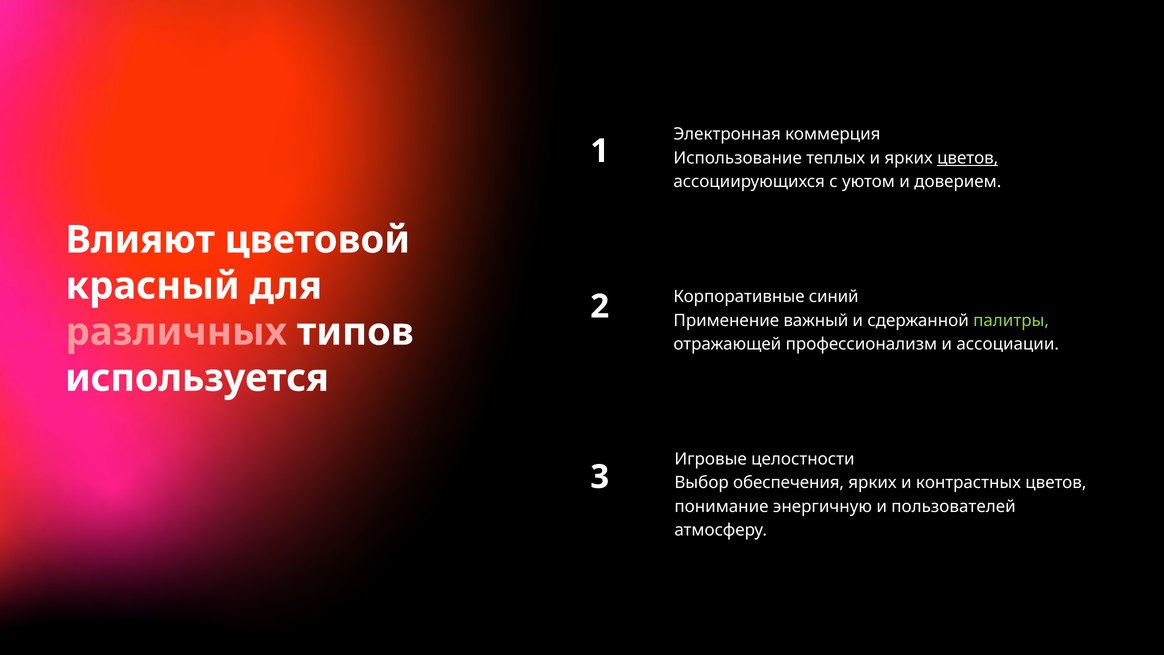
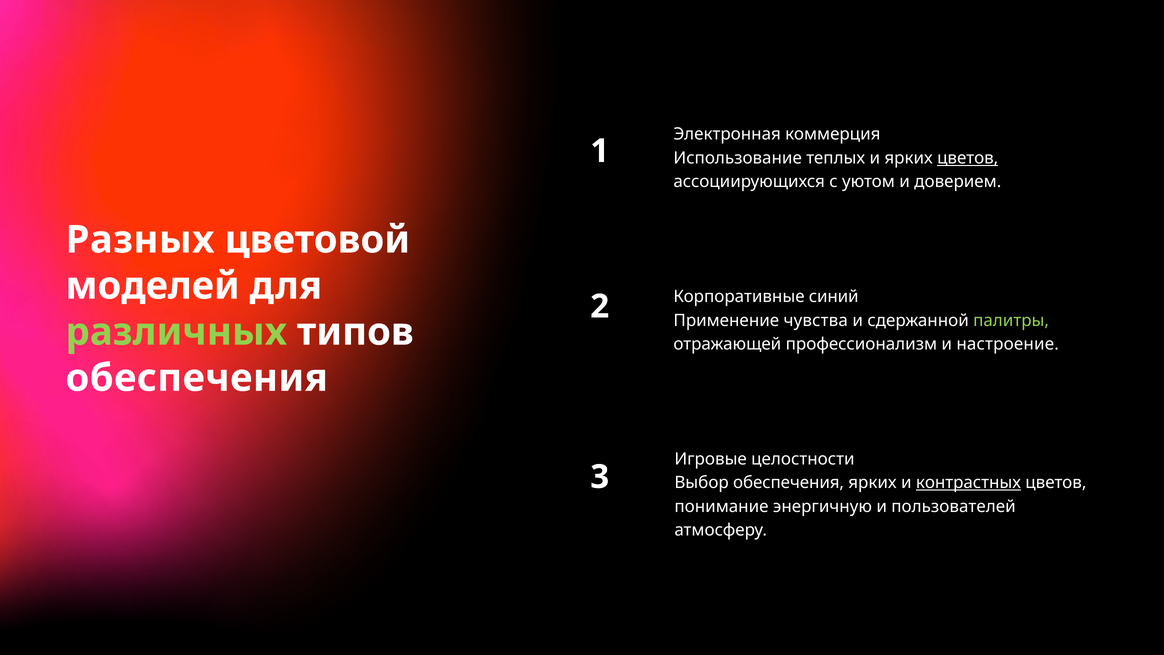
Влияют: Влияют -> Разных
красный: красный -> моделей
важный: важный -> чувства
различных colour: pink -> light green
ассоциации: ассоциации -> настроение
используется at (197, 378): используется -> обеспечения
контрастных underline: none -> present
